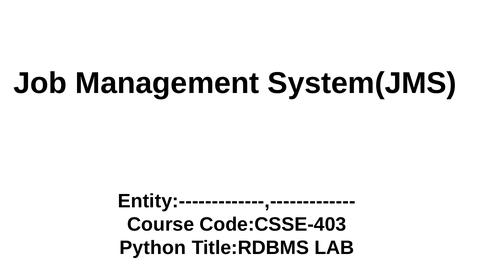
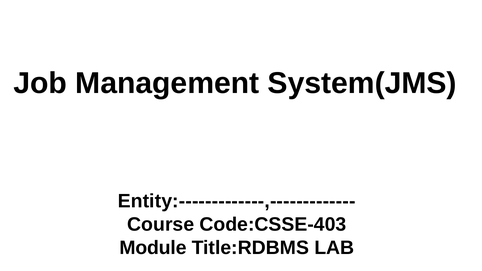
Python: Python -> Module
